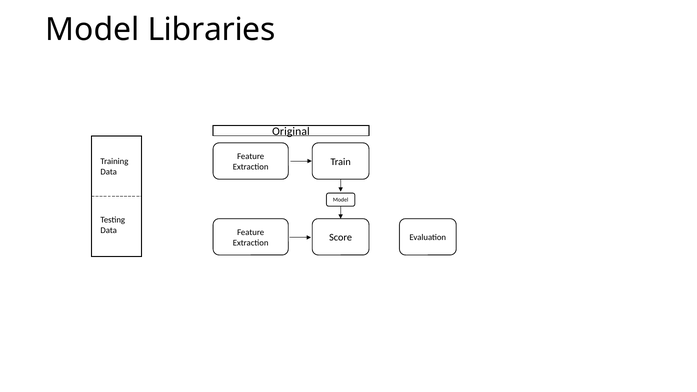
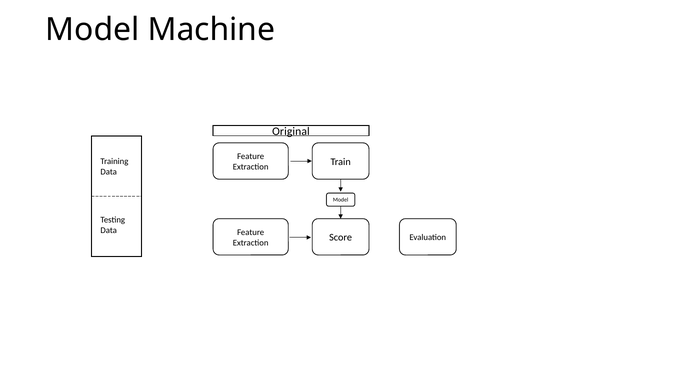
Libraries: Libraries -> Machine
